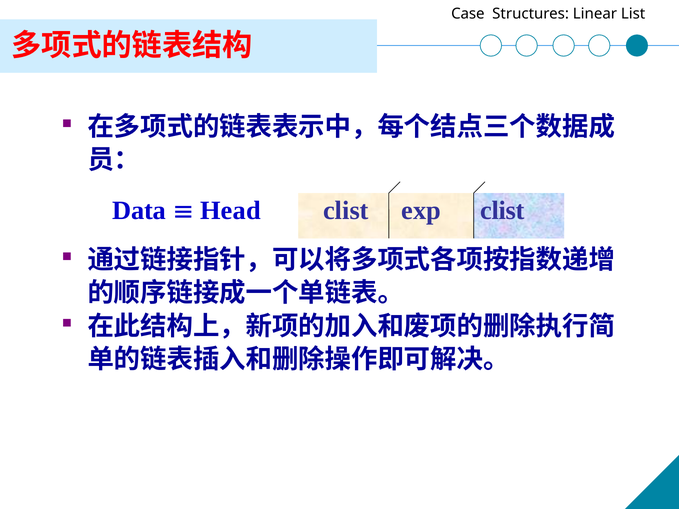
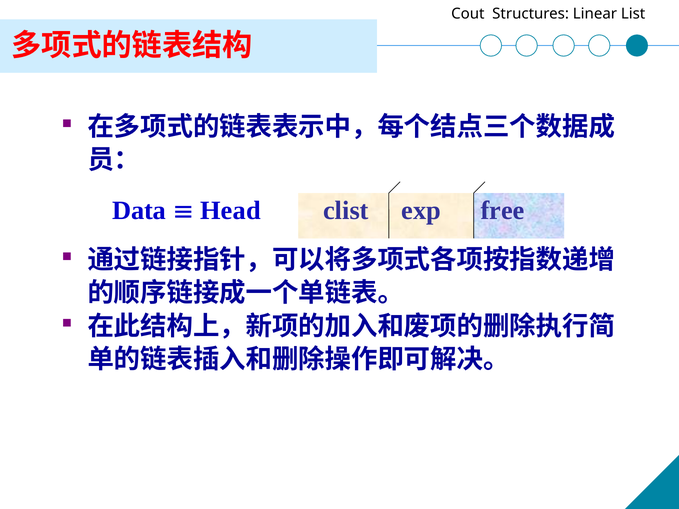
Case: Case -> Cout
exp clist: clist -> free
